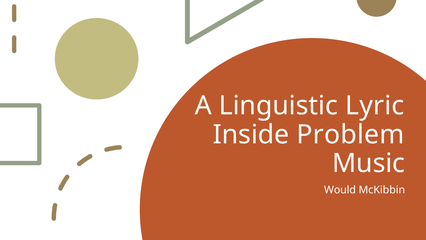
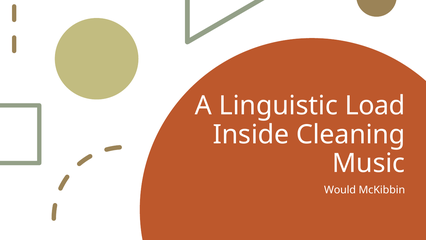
Lyric: Lyric -> Load
Problem: Problem -> Cleaning
